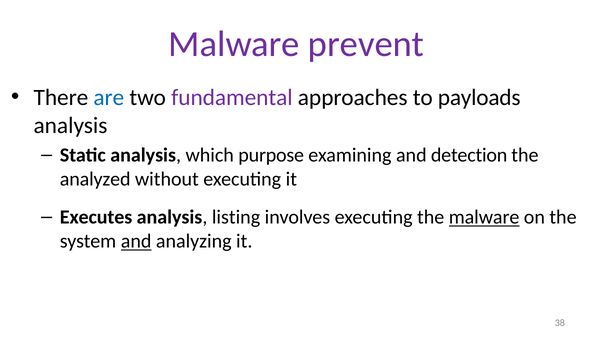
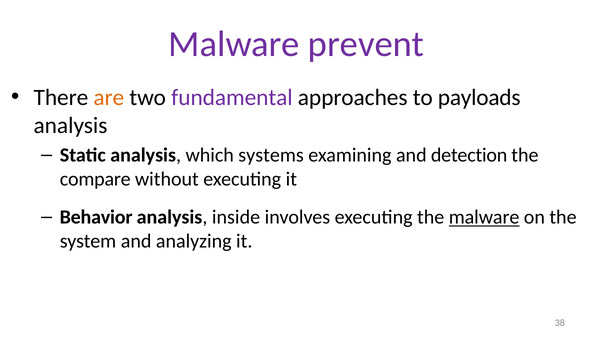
are colour: blue -> orange
purpose: purpose -> systems
analyzed: analyzed -> compare
Executes: Executes -> Behavior
listing: listing -> inside
and at (136, 241) underline: present -> none
